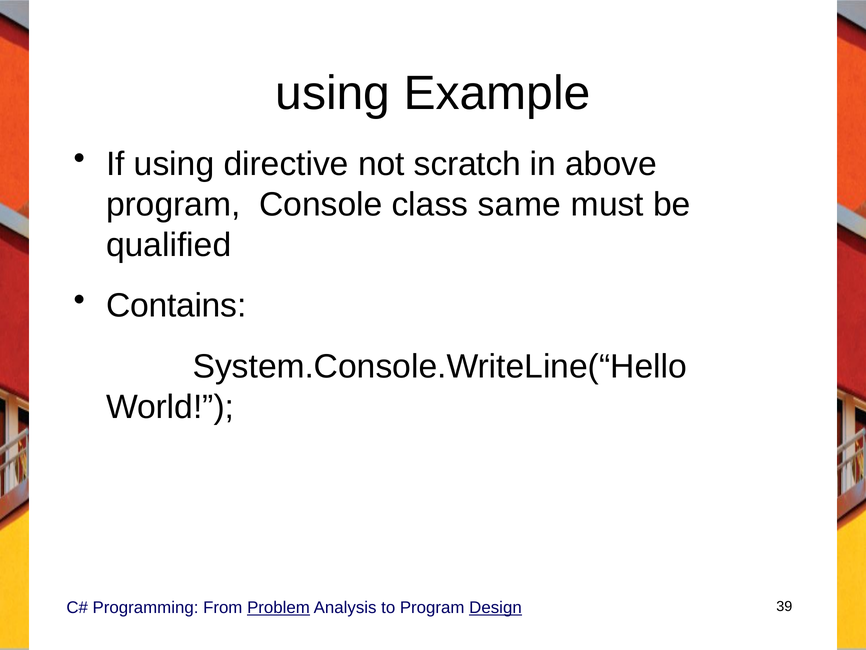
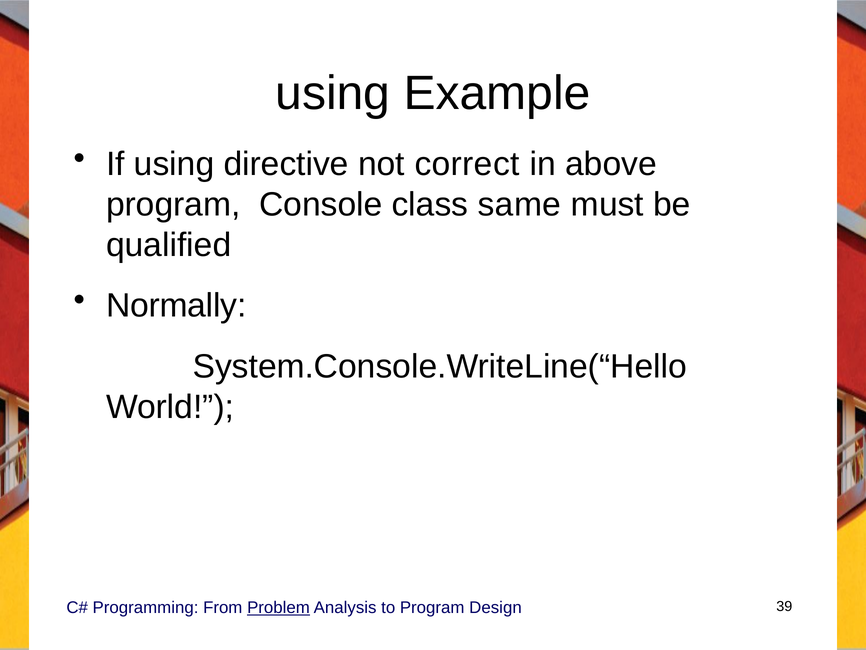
scratch: scratch -> correct
Contains: Contains -> Normally
Design underline: present -> none
